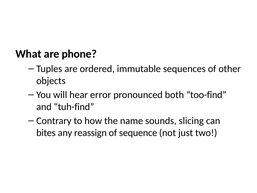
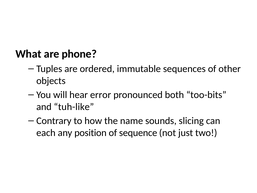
too-find: too-find -> too-bits
tuh-find: tuh-find -> tuh-like
bites: bites -> each
reassign: reassign -> position
